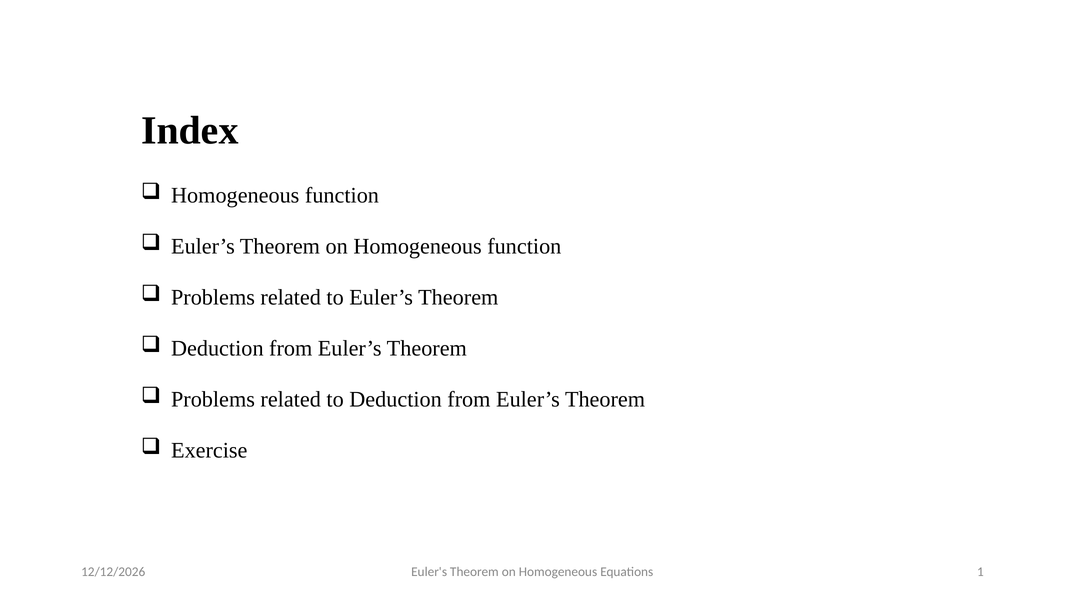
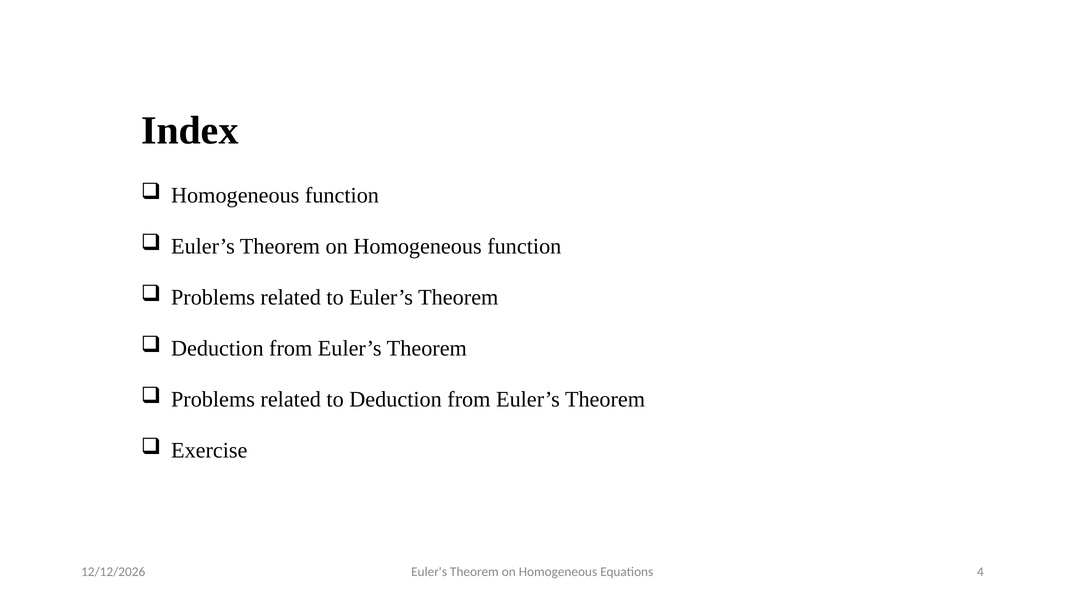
1: 1 -> 4
